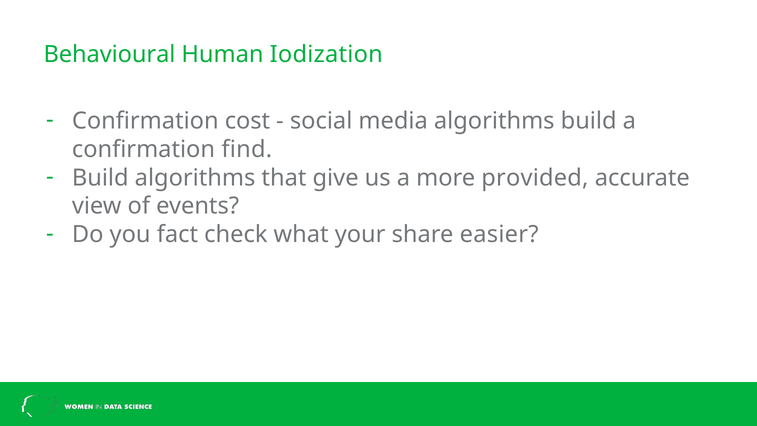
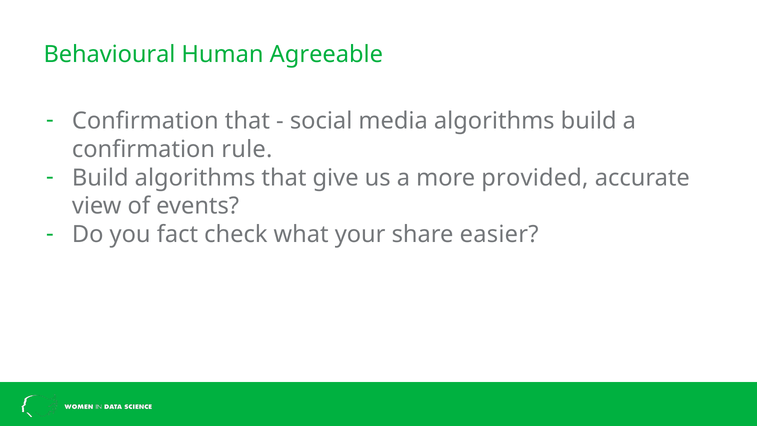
Iodization: Iodization -> Agreeable
Confirmation cost: cost -> that
find: find -> rule
